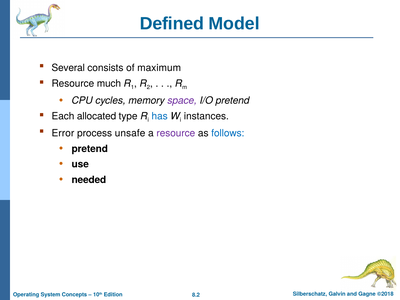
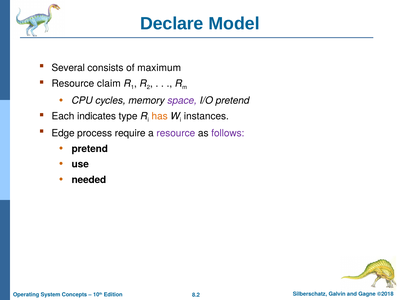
Defined: Defined -> Declare
much: much -> claim
allocated: allocated -> indicates
has colour: blue -> orange
Error: Error -> Edge
unsafe: unsafe -> require
follows colour: blue -> purple
